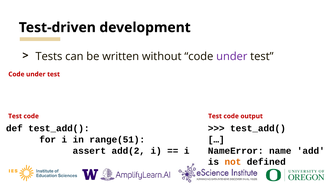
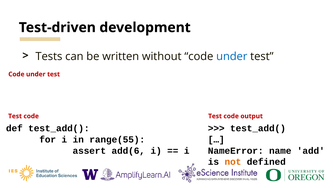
under at (232, 56) colour: purple -> blue
range(51: range(51 -> range(55
add(2: add(2 -> add(6
